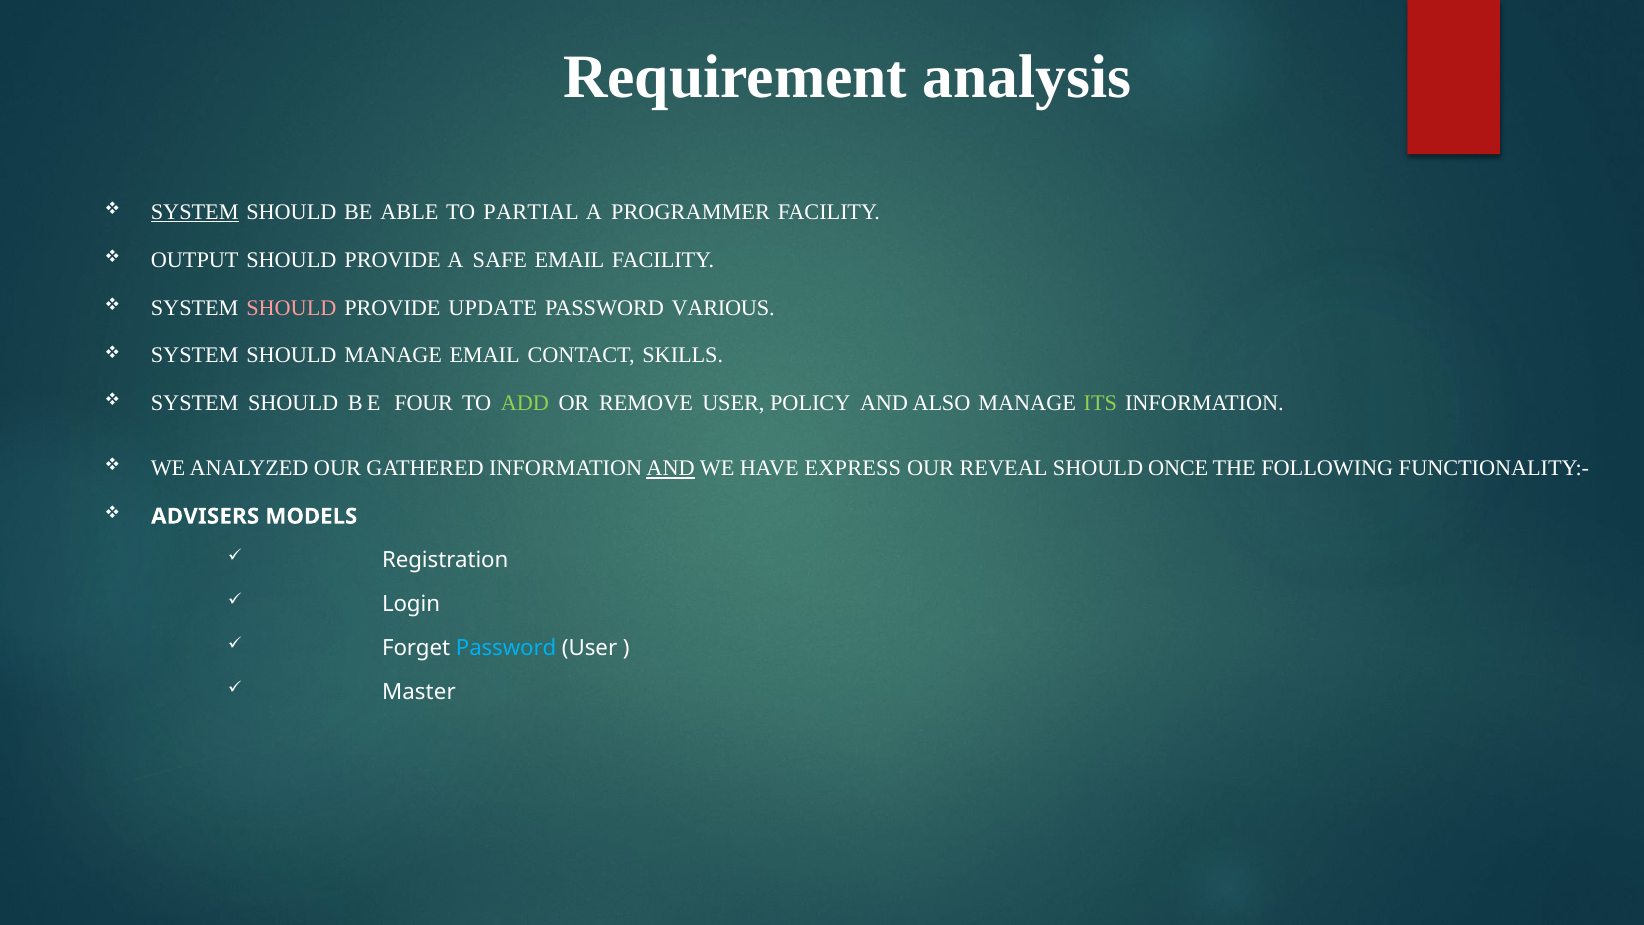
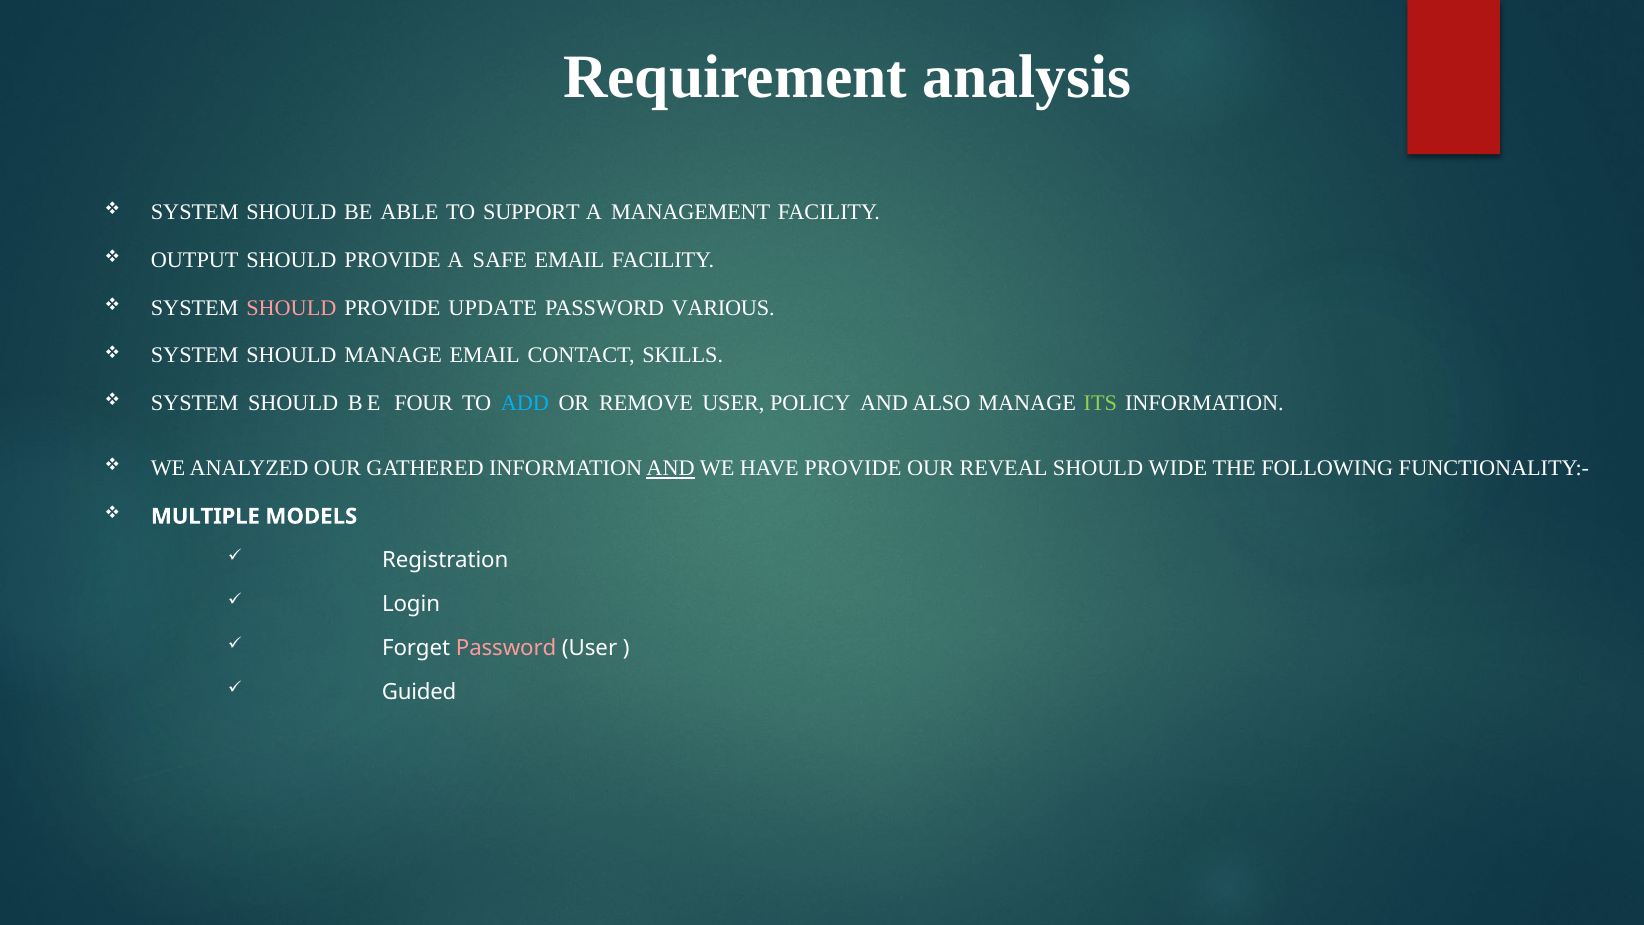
SYSTEM at (195, 212) underline: present -> none
PARTIAL: PARTIAL -> SUPPORT
PROGRAMMER: PROGRAMMER -> MANAGEMENT
ADD colour: light green -> light blue
HAVE EXPRESS: EXPRESS -> PROVIDE
ONCE: ONCE -> WIDE
ADVISERS: ADVISERS -> MULTIPLE
Password at (506, 648) colour: light blue -> pink
Master: Master -> Guided
